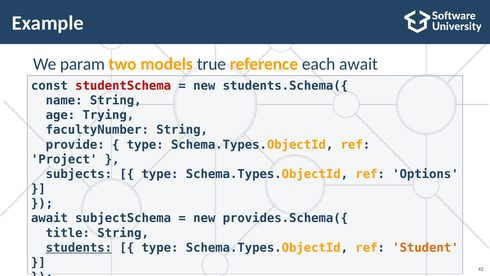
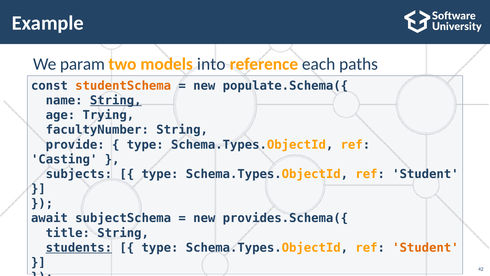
true: true -> into
each await: await -> paths
studentSchema at (123, 86) colour: red -> orange
students.Schema({: students.Schema({ -> populate.Schema({
String at (116, 100) underline: none -> present
Project: Project -> Casting
Options at (425, 174): Options -> Student
